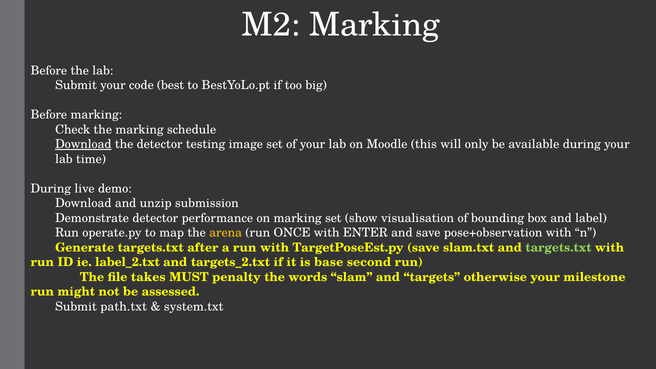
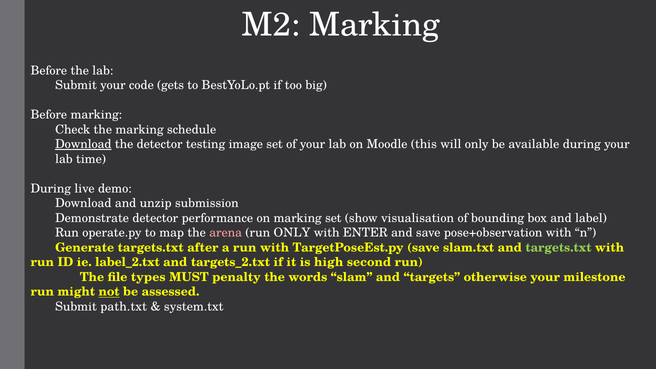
best: best -> gets
arena colour: yellow -> pink
run ONCE: ONCE -> ONLY
base: base -> high
takes: takes -> types
not underline: none -> present
